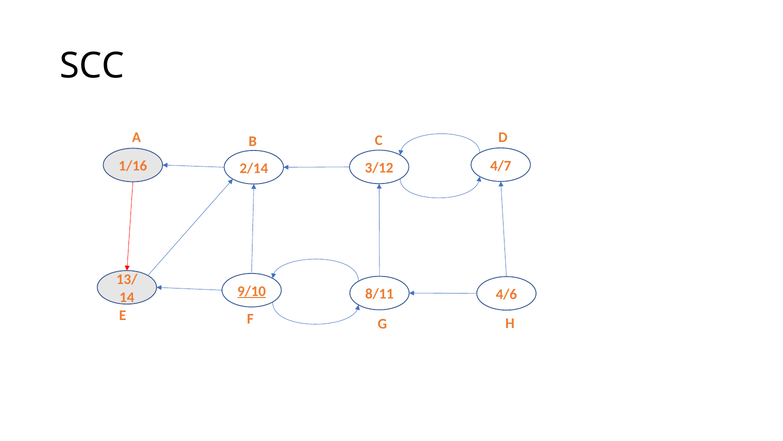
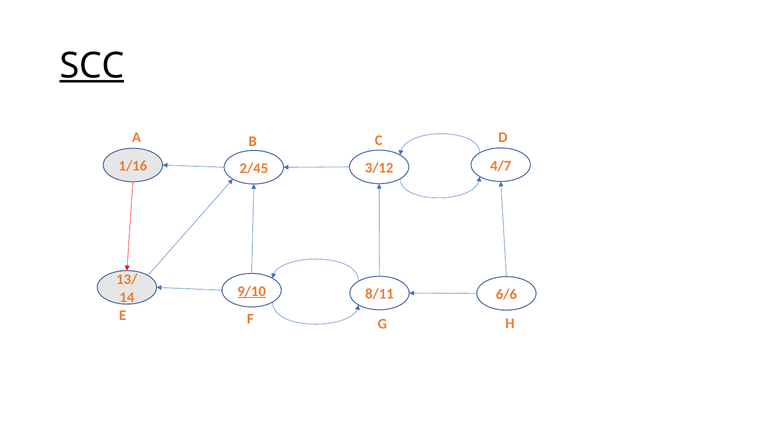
SCC underline: none -> present
2/14: 2/14 -> 2/45
4/6: 4/6 -> 6/6
